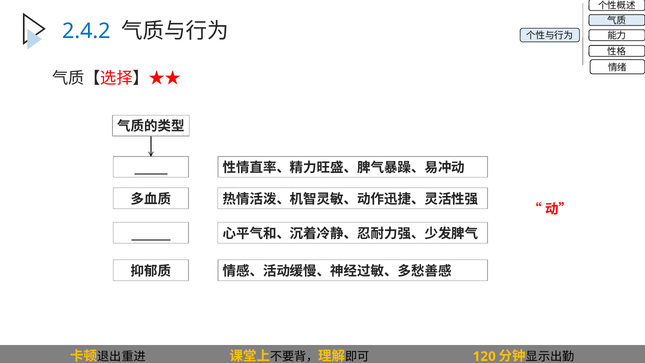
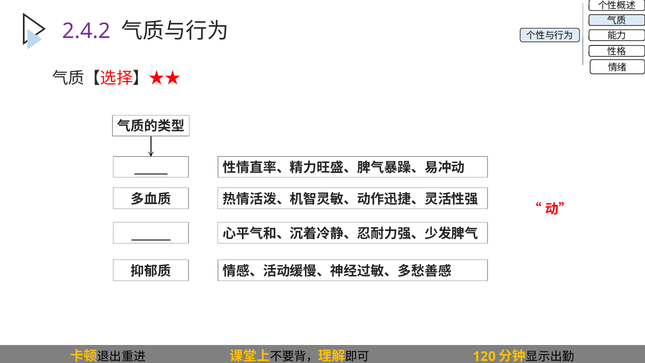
2.4.2 colour: blue -> purple
